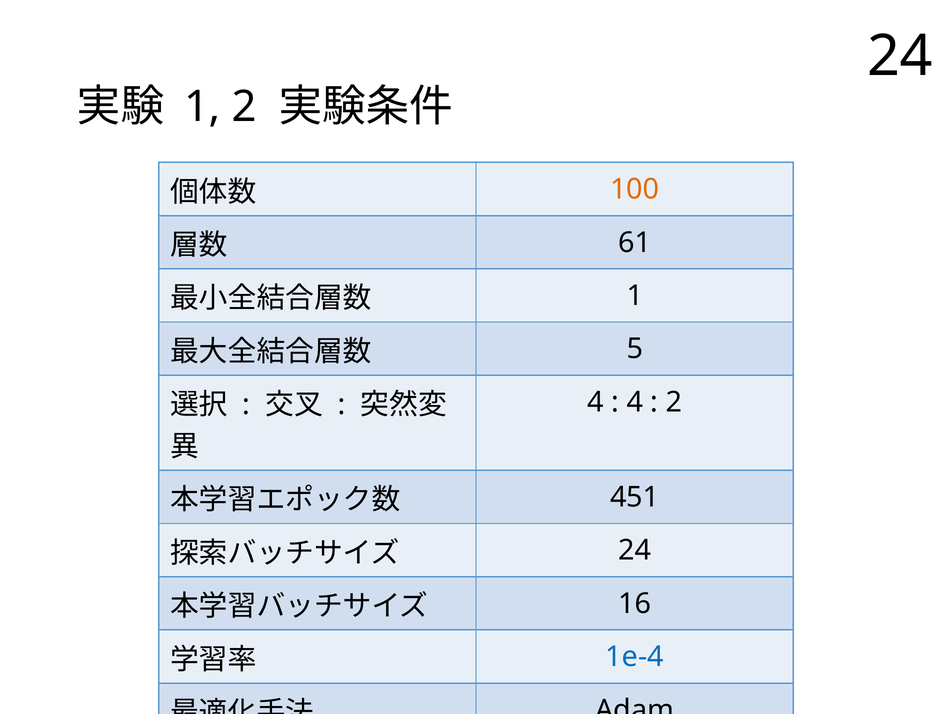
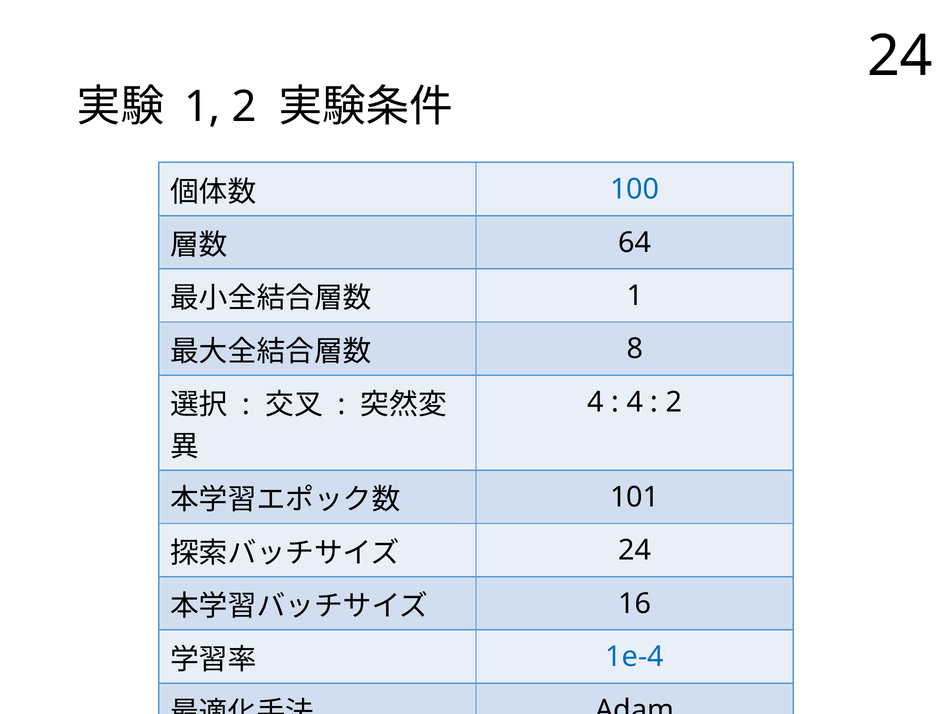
100 colour: orange -> blue
61: 61 -> 64
5: 5 -> 8
451: 451 -> 101
